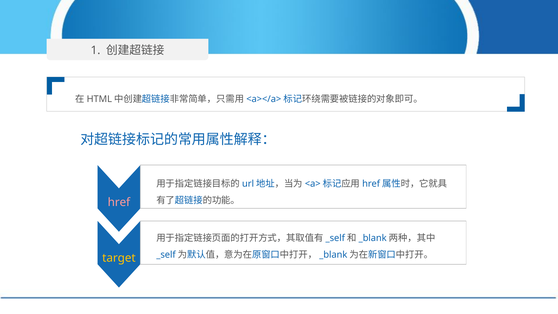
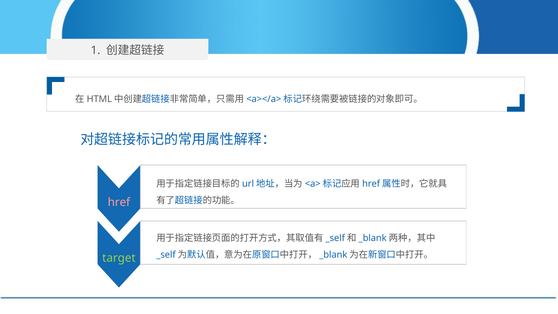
target colour: yellow -> light green
